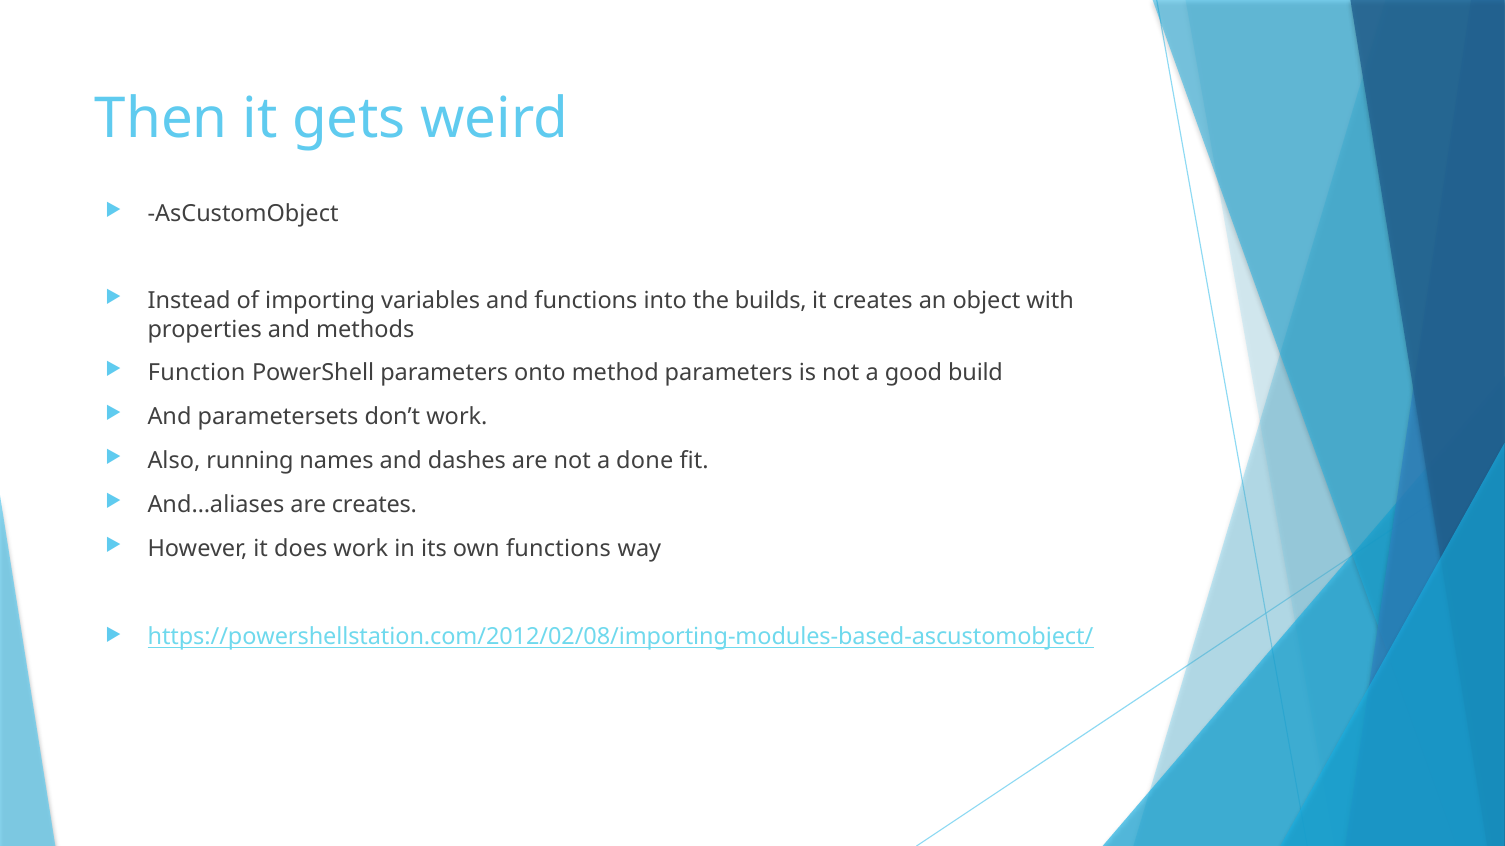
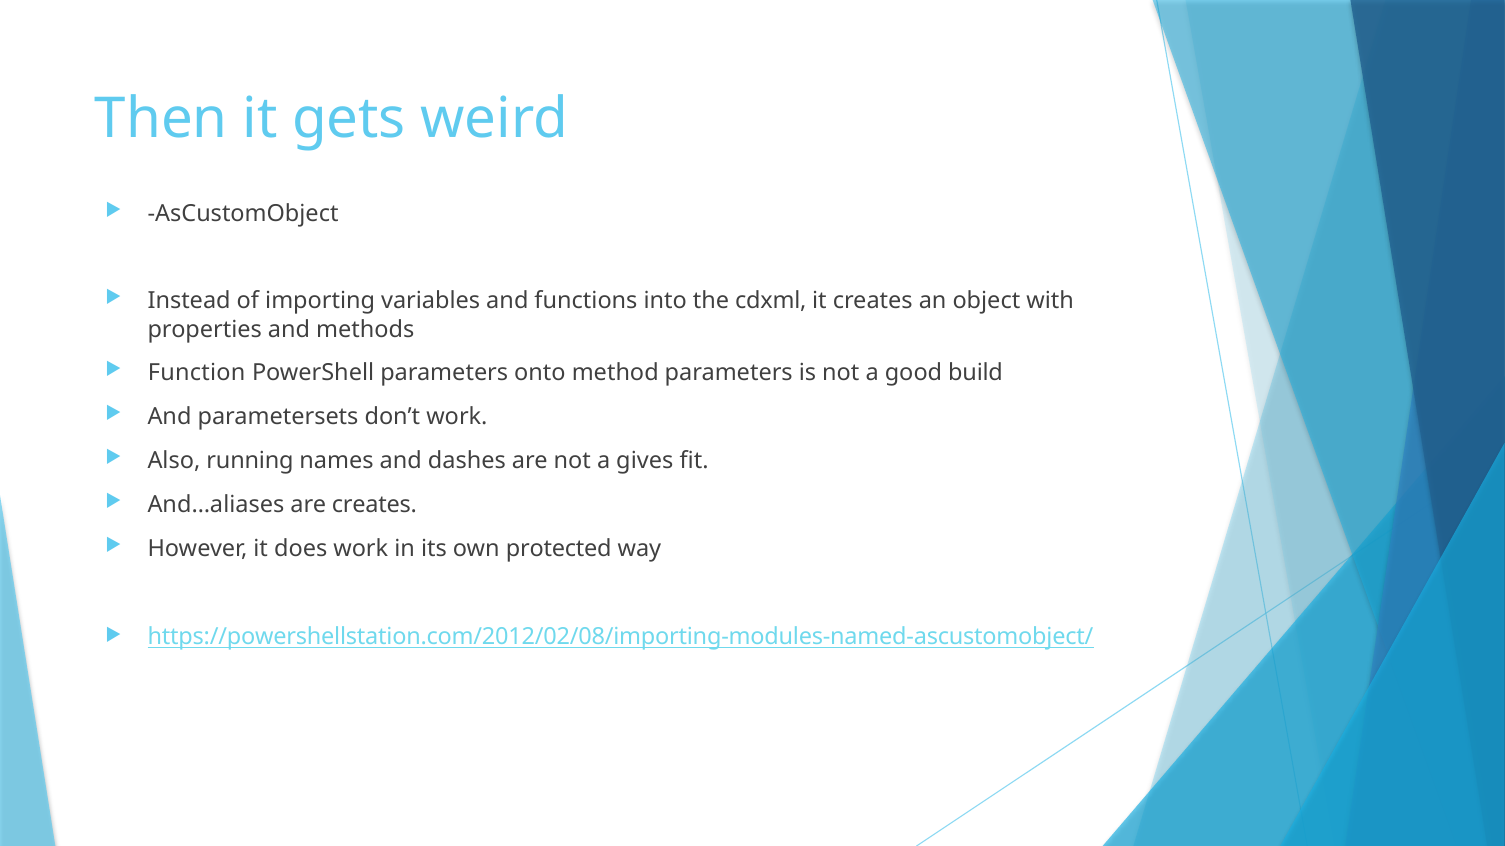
builds: builds -> cdxml
done: done -> gives
own functions: functions -> protected
https://powershellstation.com/2012/02/08/importing-modules-based-ascustomobject/: https://powershellstation.com/2012/02/08/importing-modules-based-ascustomobject/ -> https://powershellstation.com/2012/02/08/importing-modules-named-ascustomobject/
